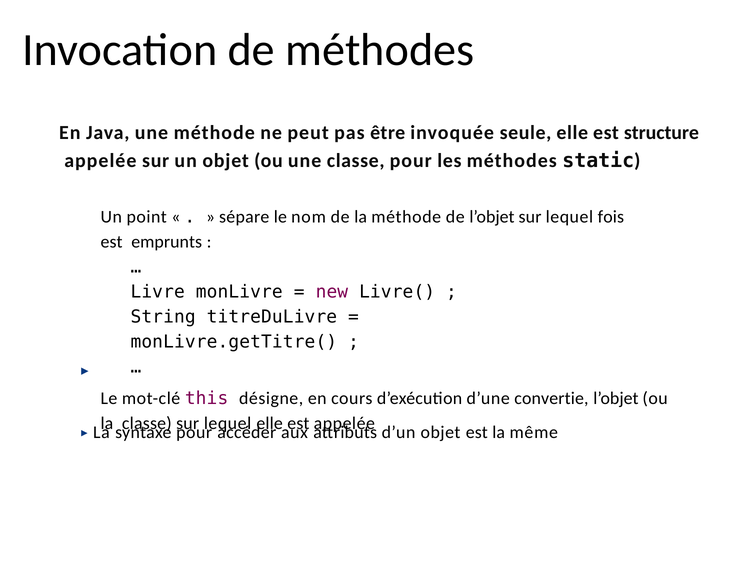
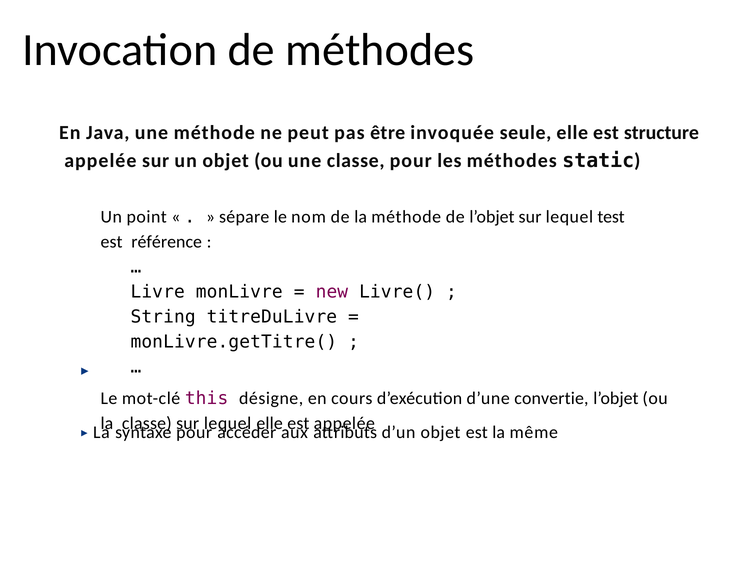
fois: fois -> test
emprunts: emprunts -> référence
